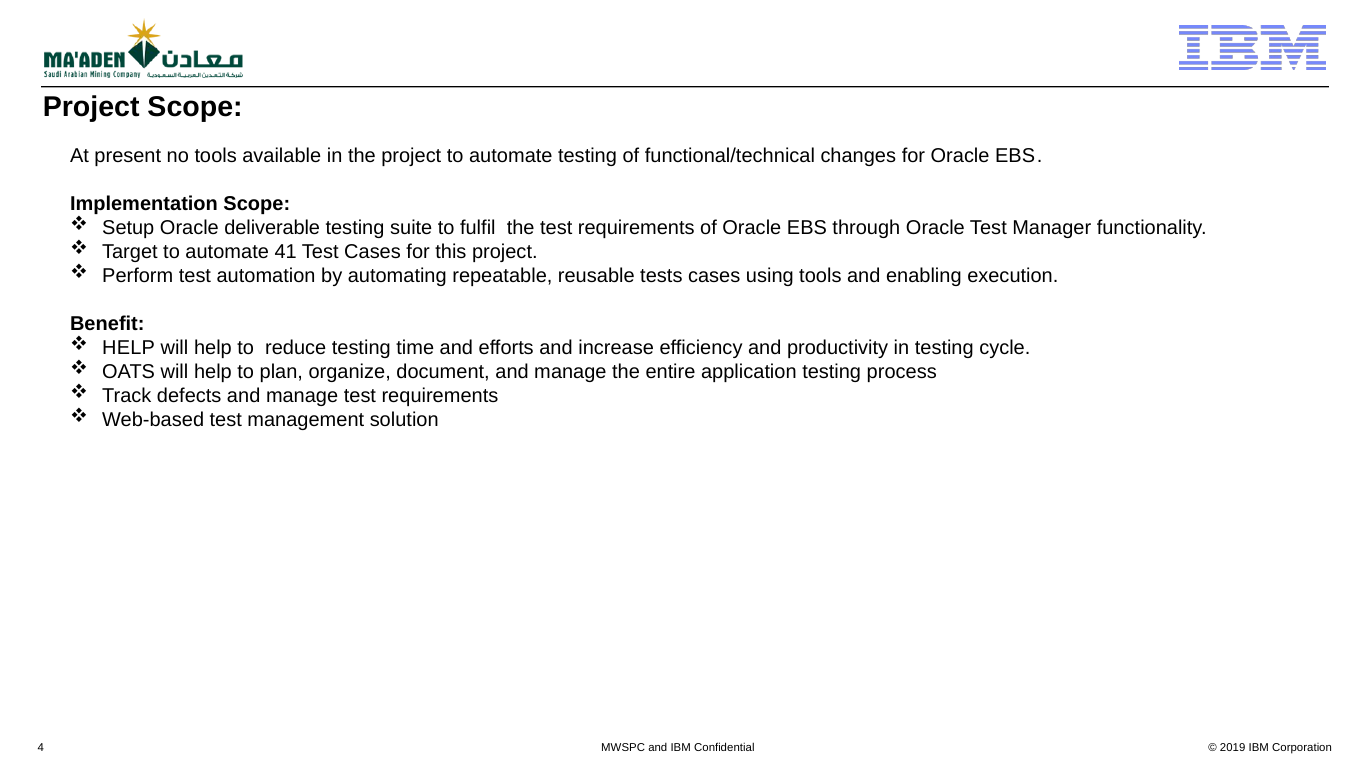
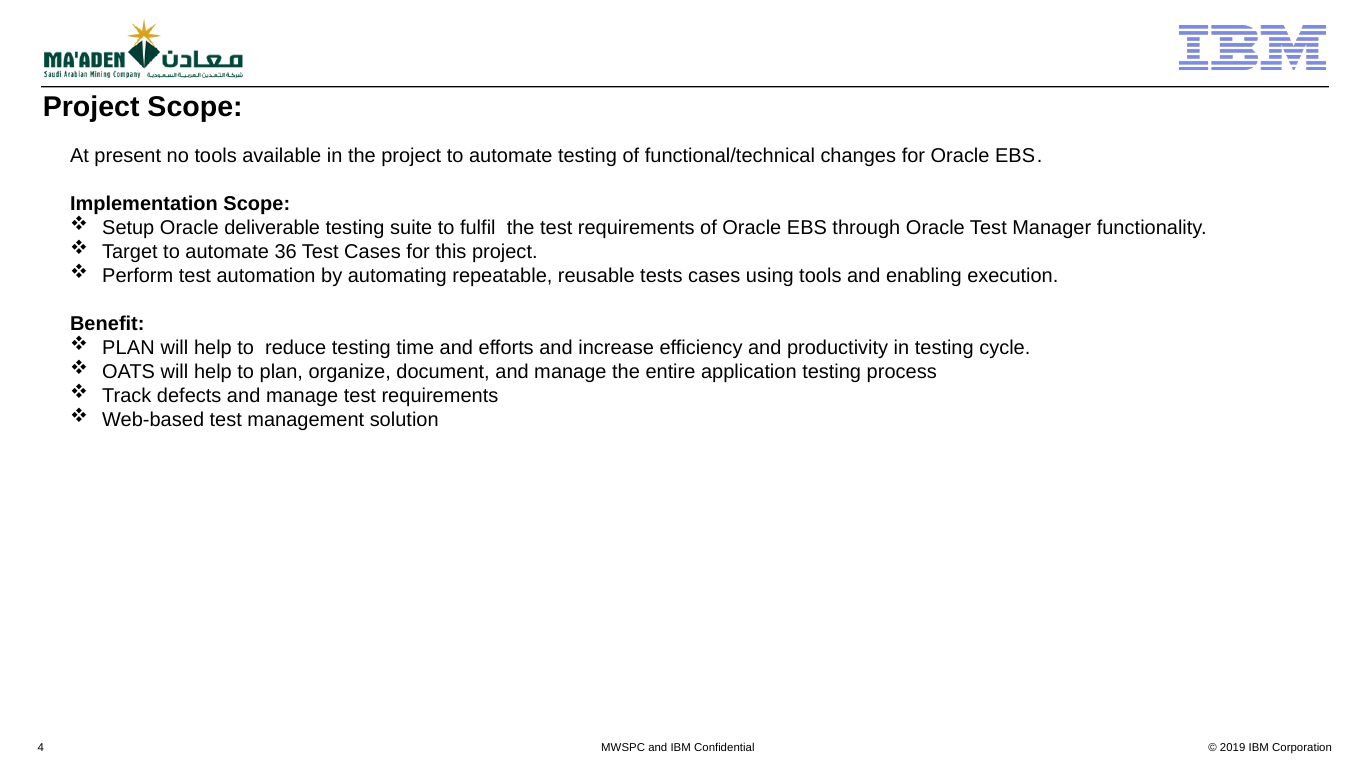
41: 41 -> 36
HELP at (129, 347): HELP -> PLAN
